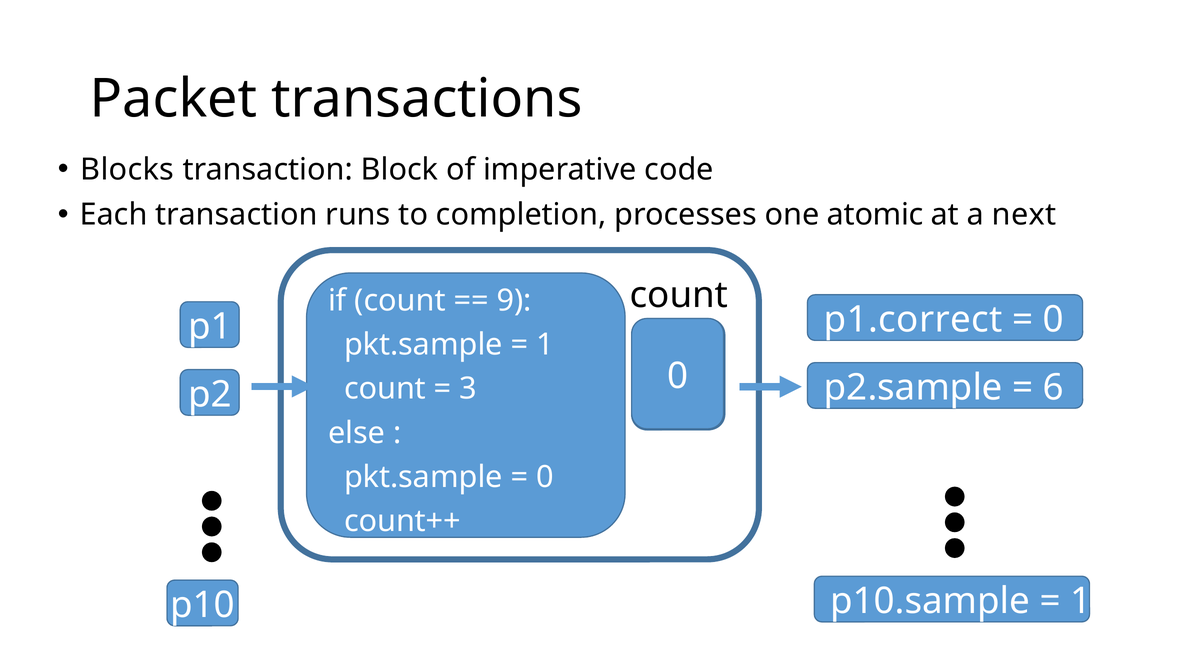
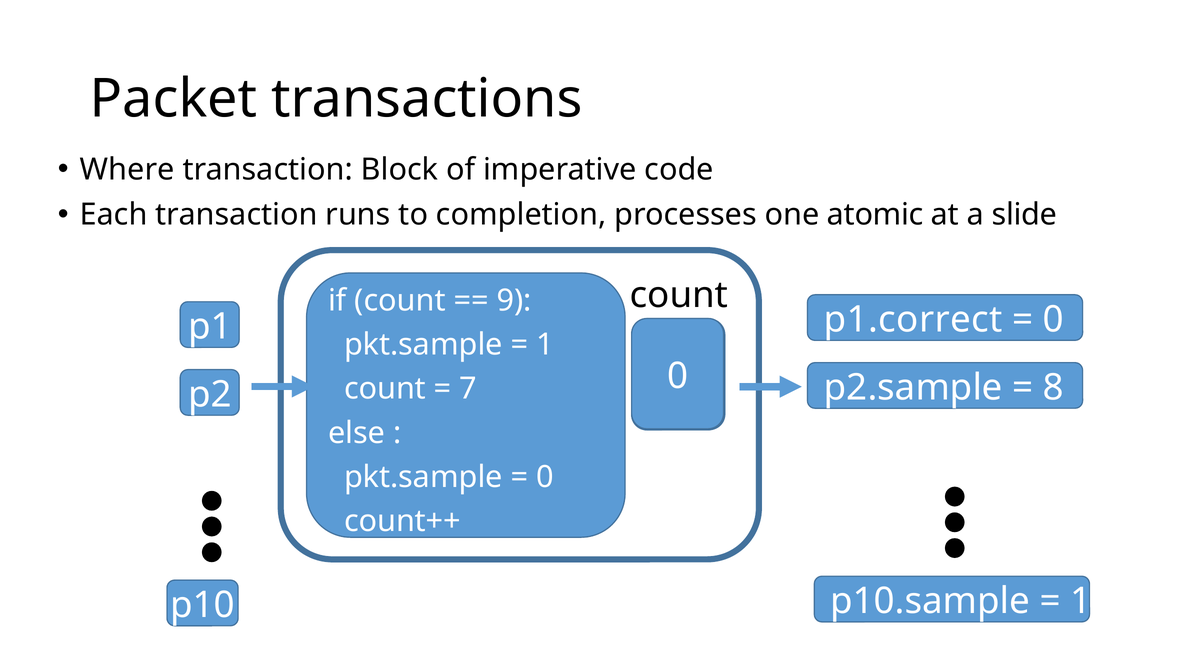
Blocks: Blocks -> Where
next: next -> slide
6: 6 -> 8
3: 3 -> 7
